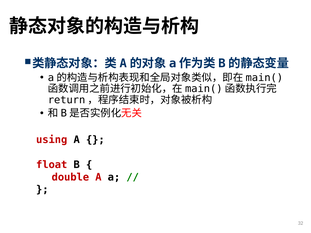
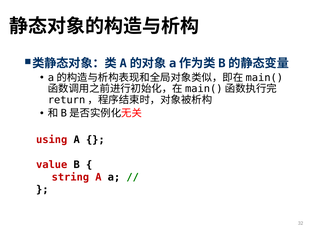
float: float -> value
double: double -> string
